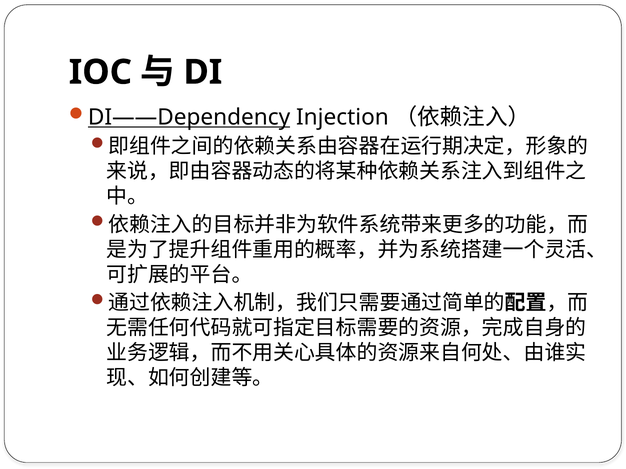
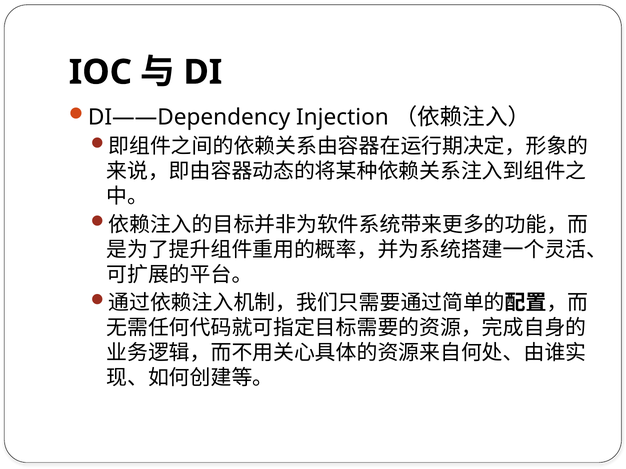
DI——Dependency underline: present -> none
